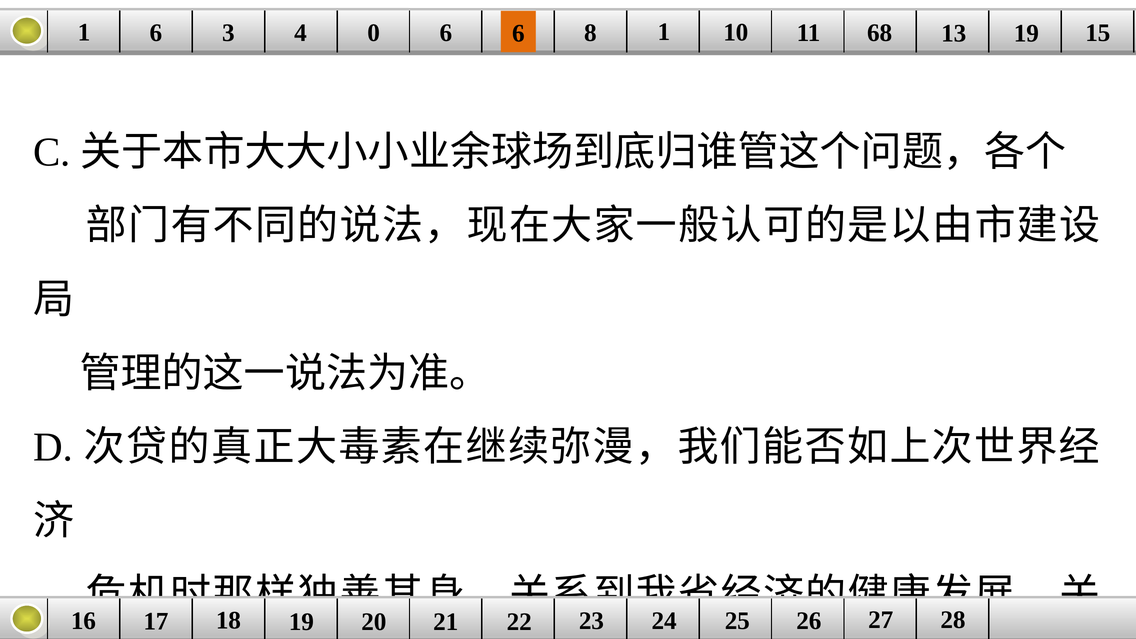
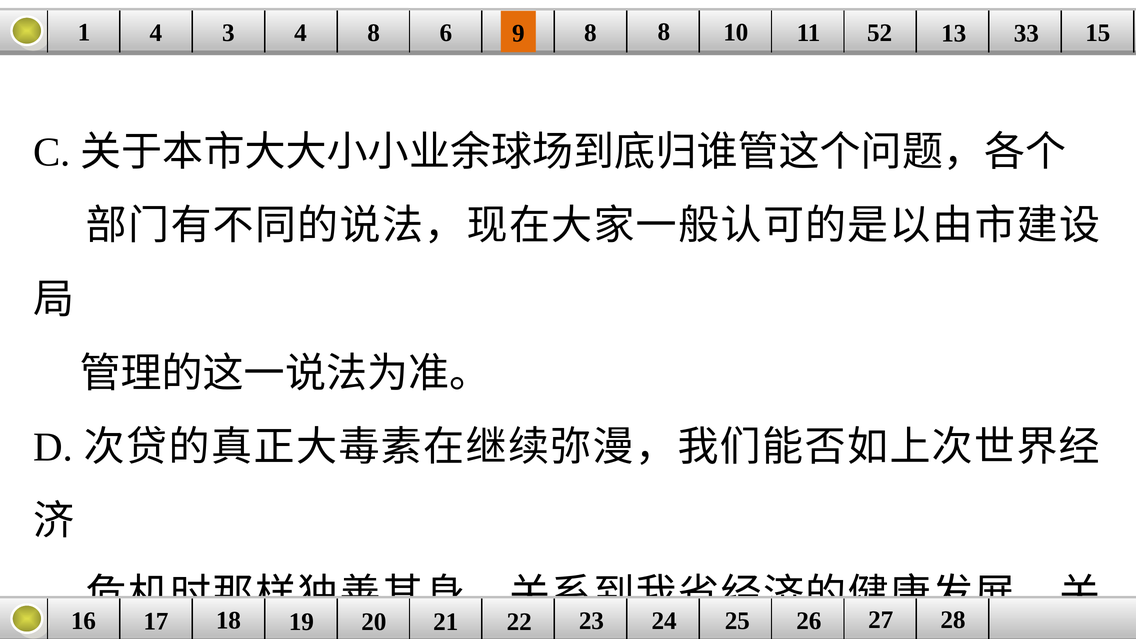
1 6: 6 -> 4
4 0: 0 -> 8
6 6: 6 -> 9
8 1: 1 -> 8
68: 68 -> 52
13 19: 19 -> 33
